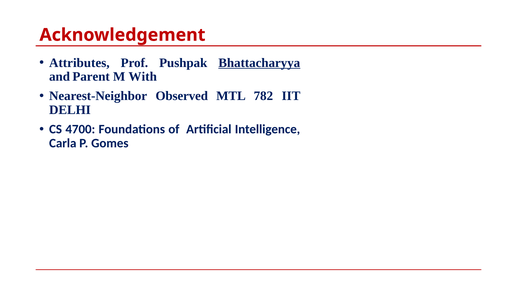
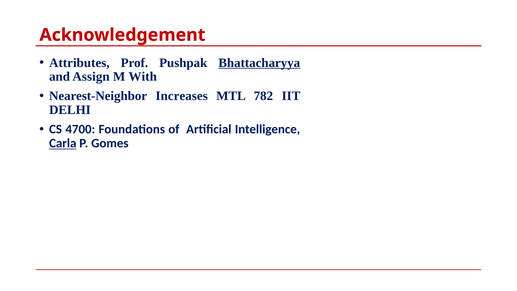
Parent: Parent -> Assign
Observed: Observed -> Increases
Carla underline: none -> present
